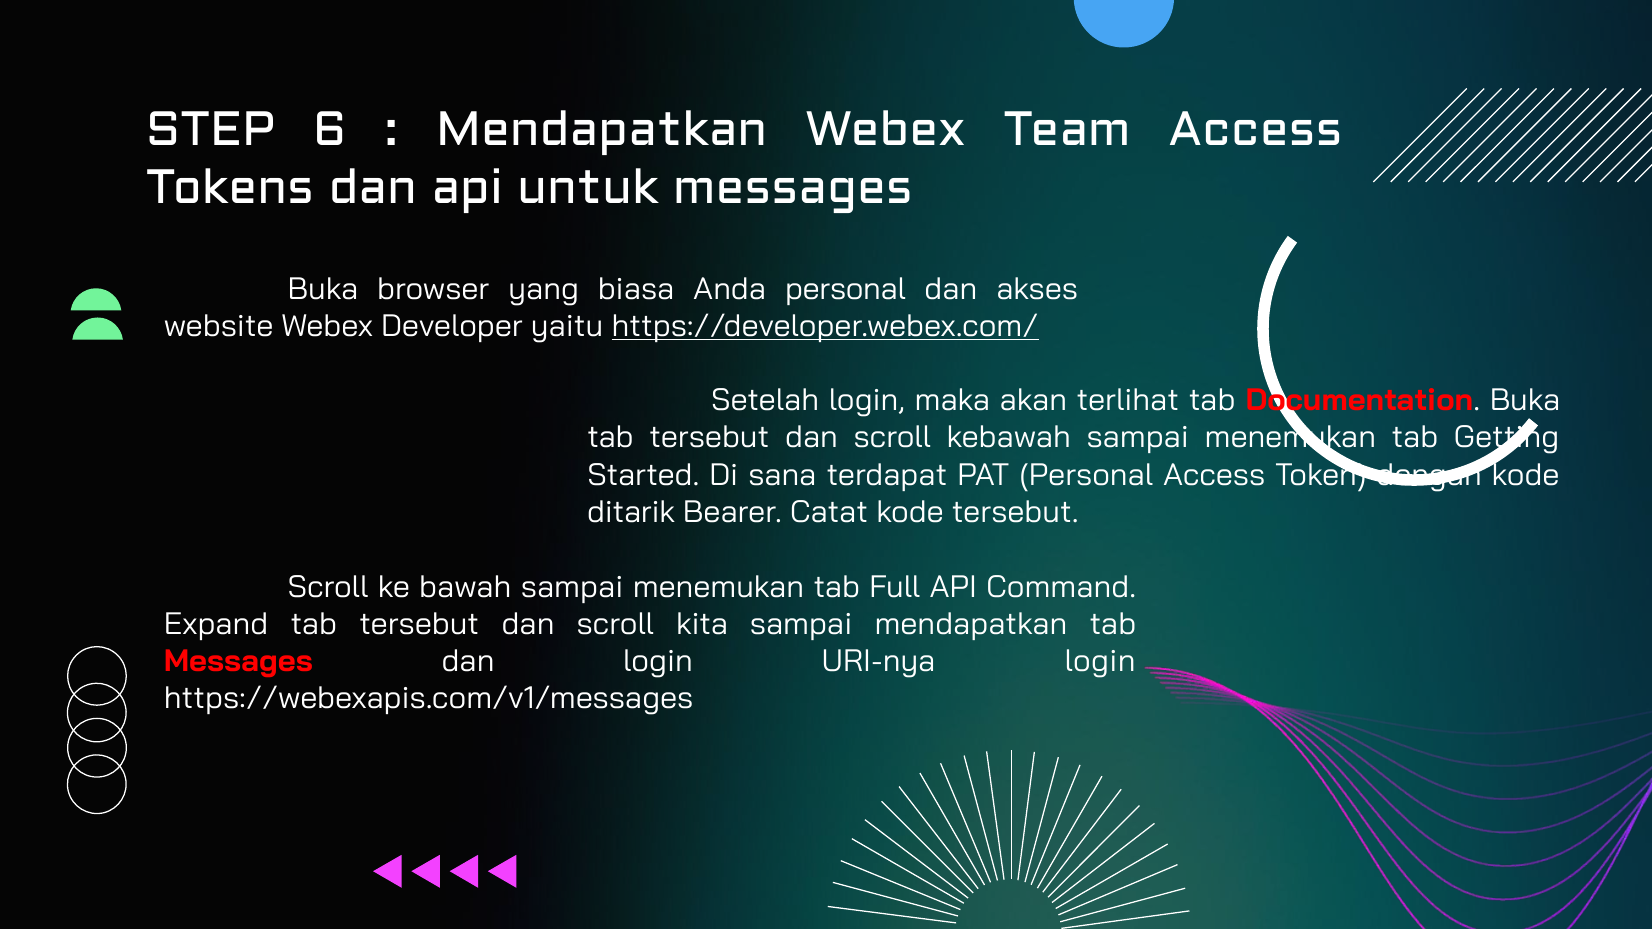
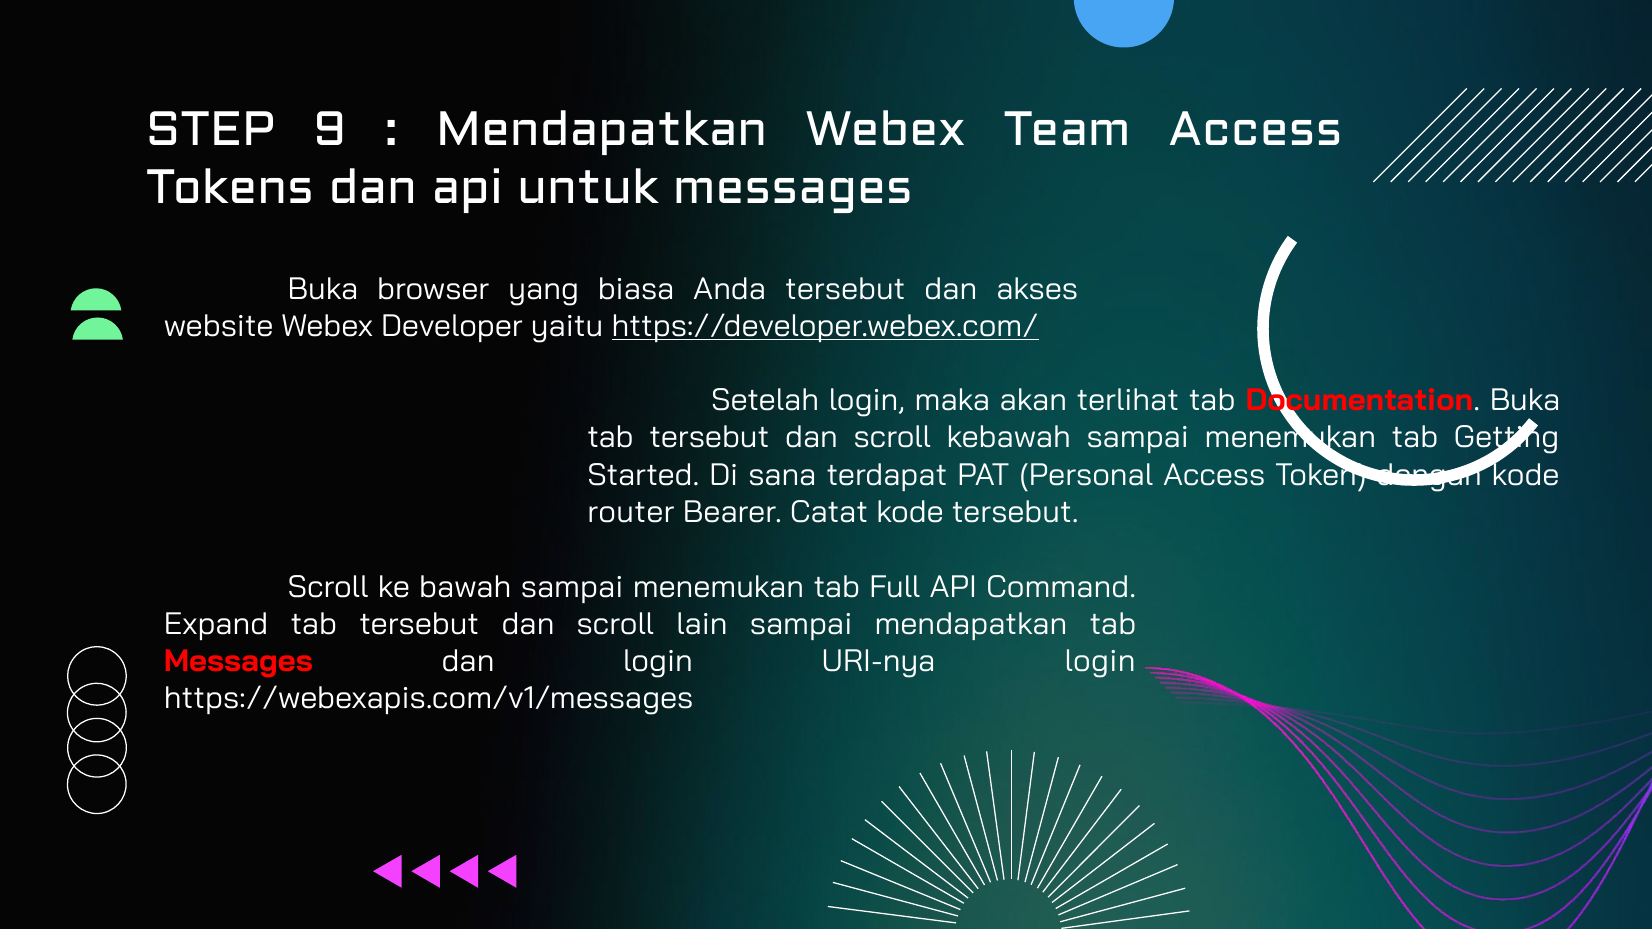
6: 6 -> 9
Anda personal: personal -> tersebut
ditarik: ditarik -> router
kita: kita -> lain
